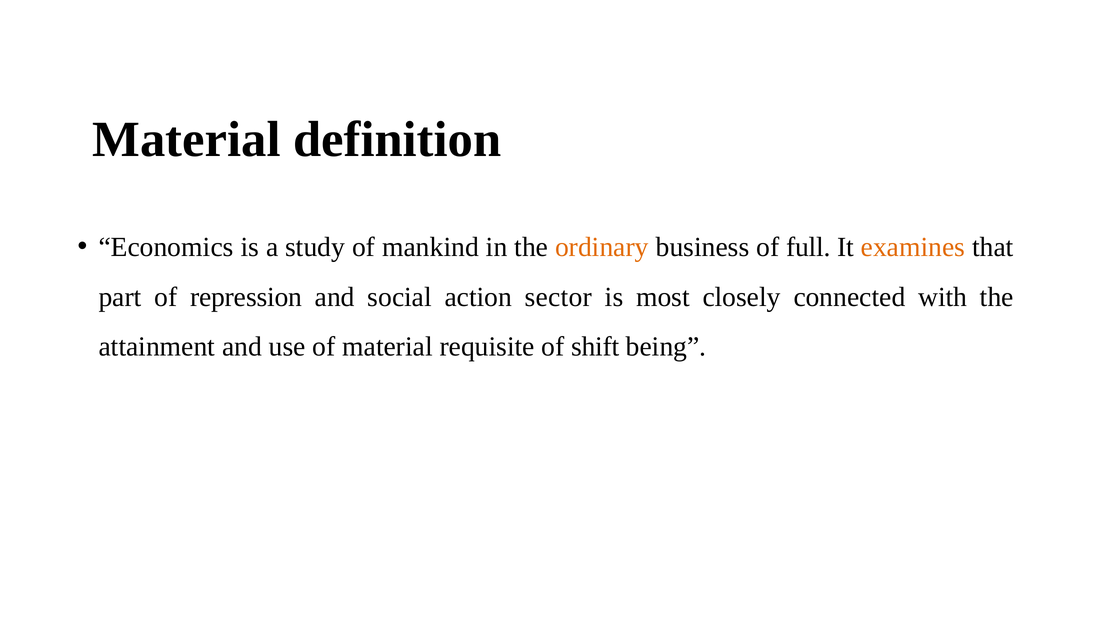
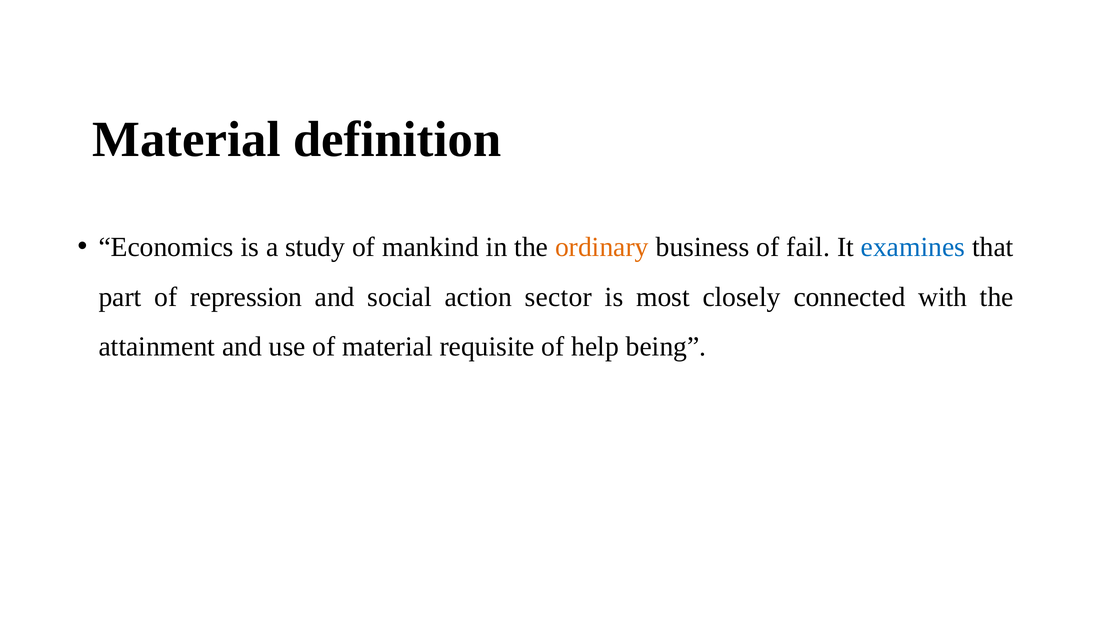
full: full -> fail
examines colour: orange -> blue
shift: shift -> help
